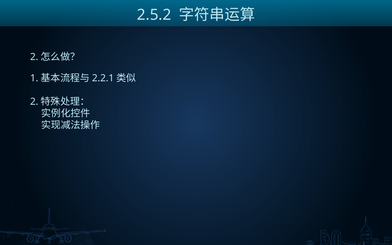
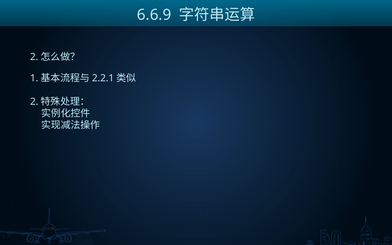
2.5.2: 2.5.2 -> 6.6.9
